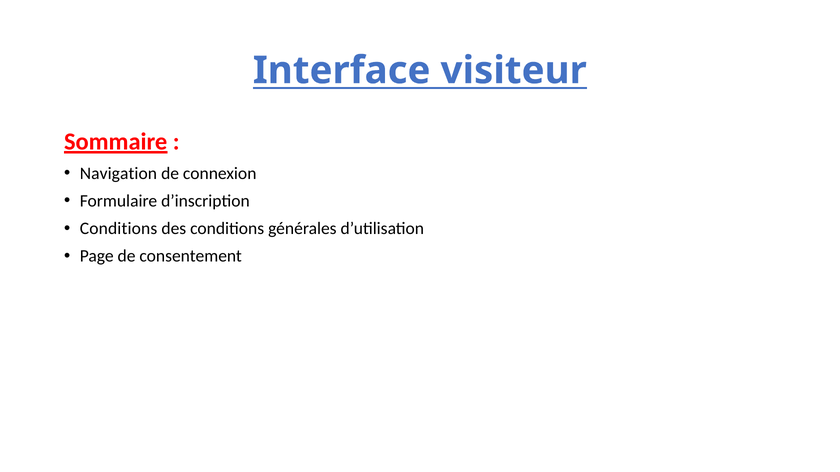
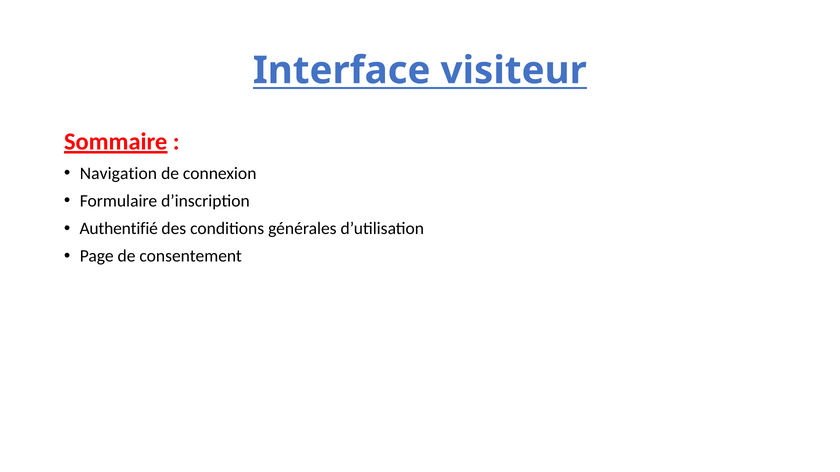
Conditions at (119, 229): Conditions -> Authentifié
